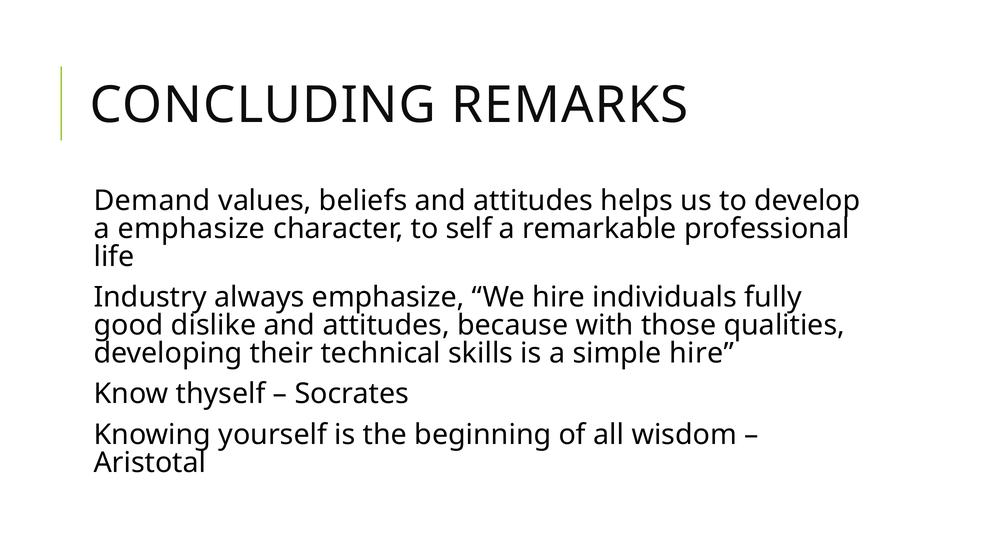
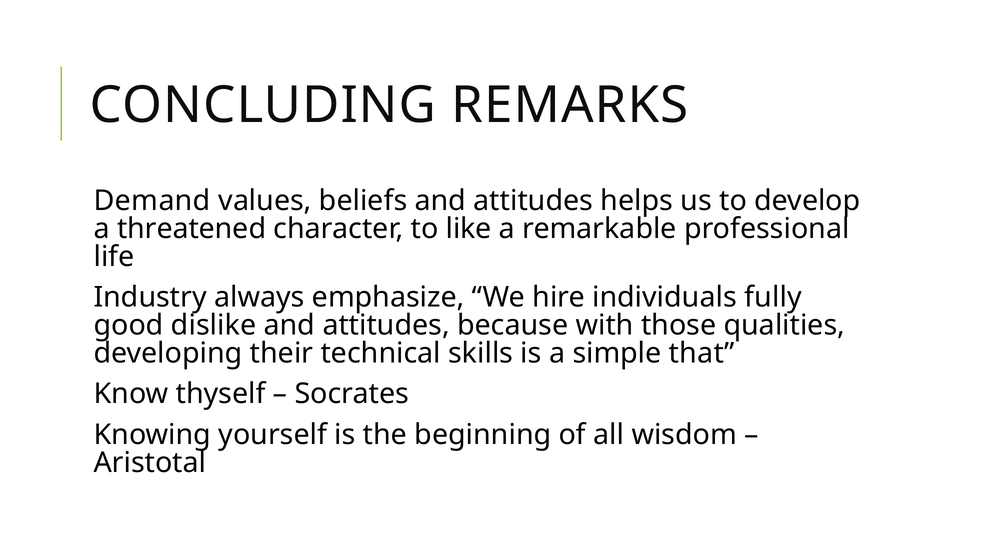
a emphasize: emphasize -> threatened
self: self -> like
simple hire: hire -> that
